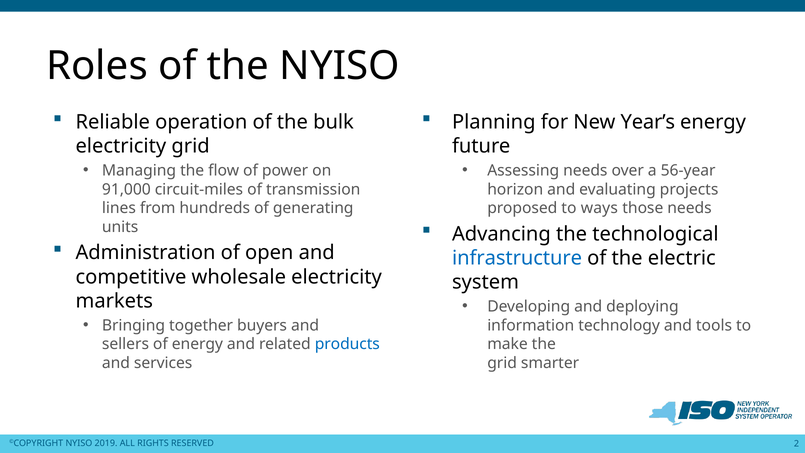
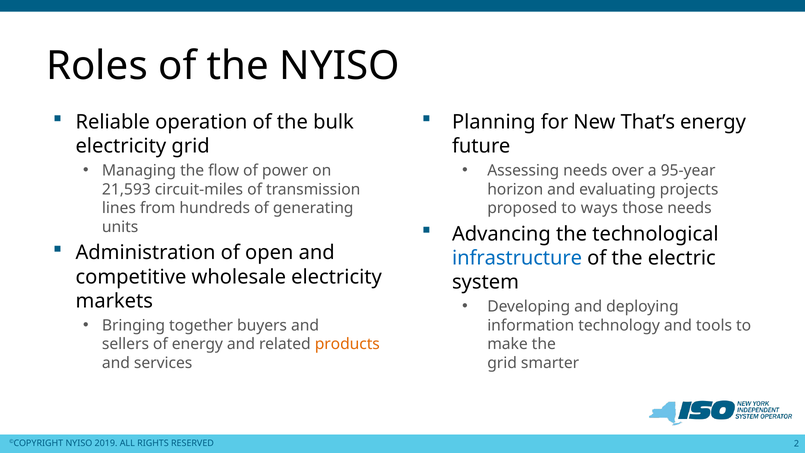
Year’s: Year’s -> That’s
56-year: 56-year -> 95-year
91,000: 91,000 -> 21,593
products colour: blue -> orange
